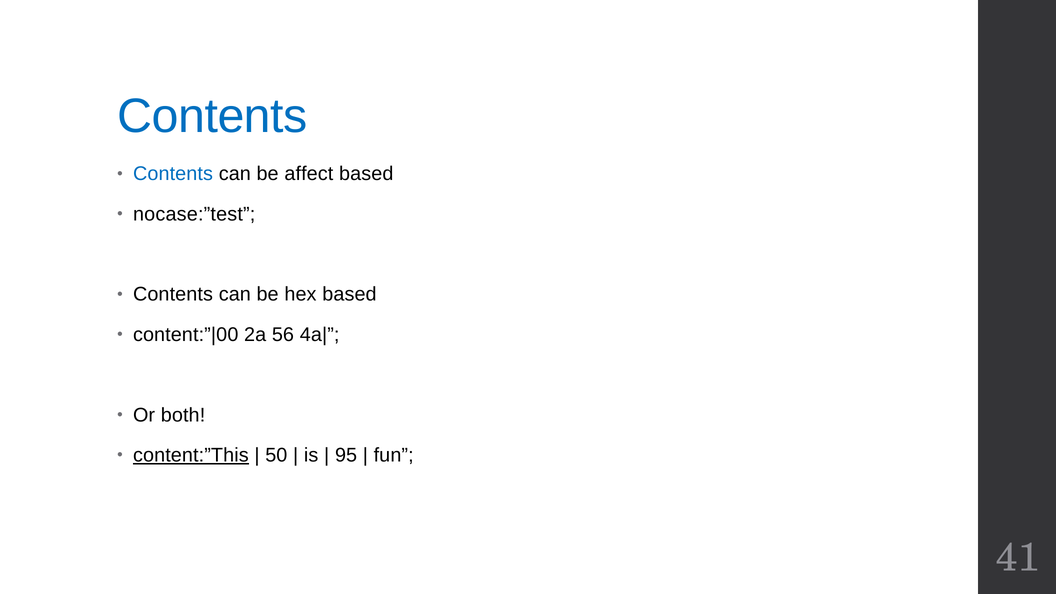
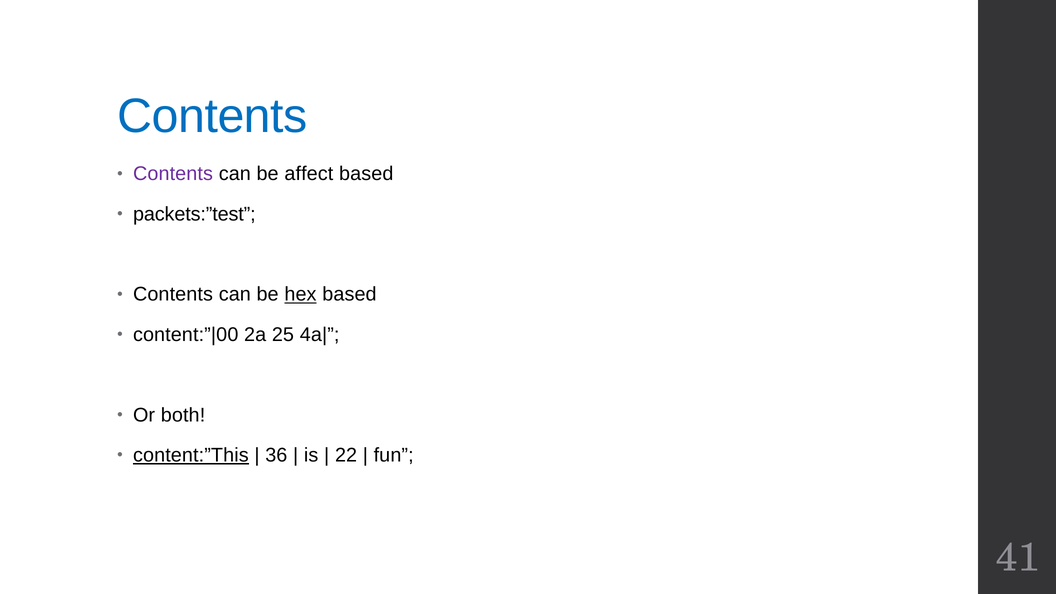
Contents at (173, 174) colour: blue -> purple
nocase:”test: nocase:”test -> packets:”test
hex underline: none -> present
56: 56 -> 25
50: 50 -> 36
95: 95 -> 22
